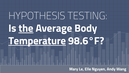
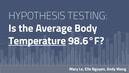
the underline: present -> none
